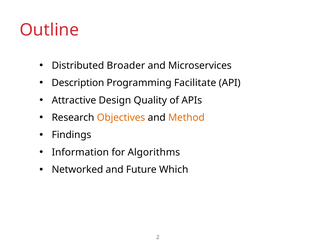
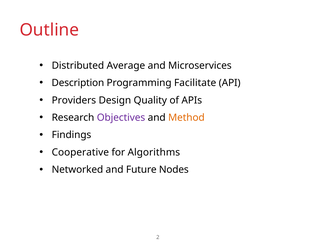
Broader: Broader -> Average
Attractive: Attractive -> Providers
Objectives colour: orange -> purple
Information: Information -> Cooperative
Which: Which -> Nodes
